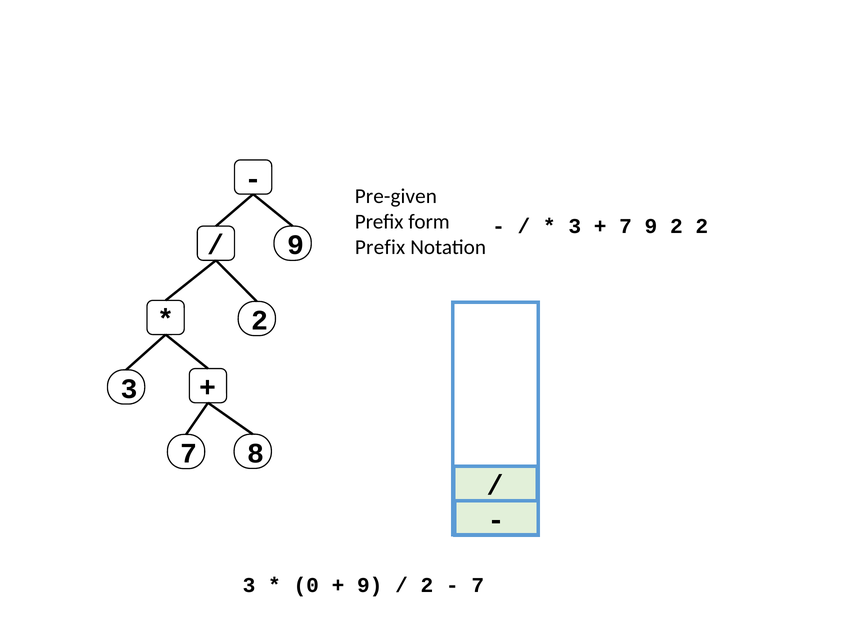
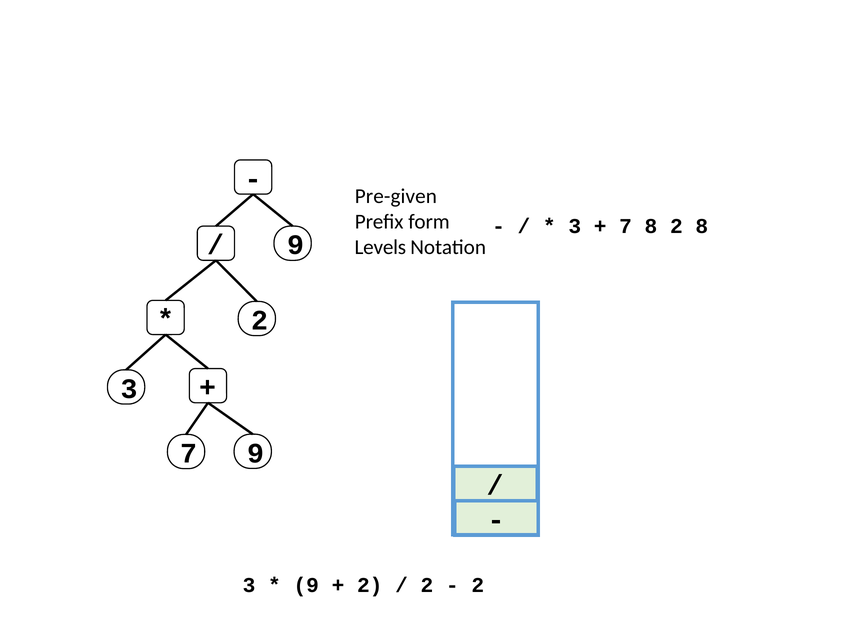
7 9: 9 -> 8
2 2: 2 -> 8
Prefix at (380, 247): Prefix -> Levels
7 8: 8 -> 9
0 at (306, 586): 0 -> 9
9 at (370, 586): 9 -> 2
7 at (478, 586): 7 -> 2
